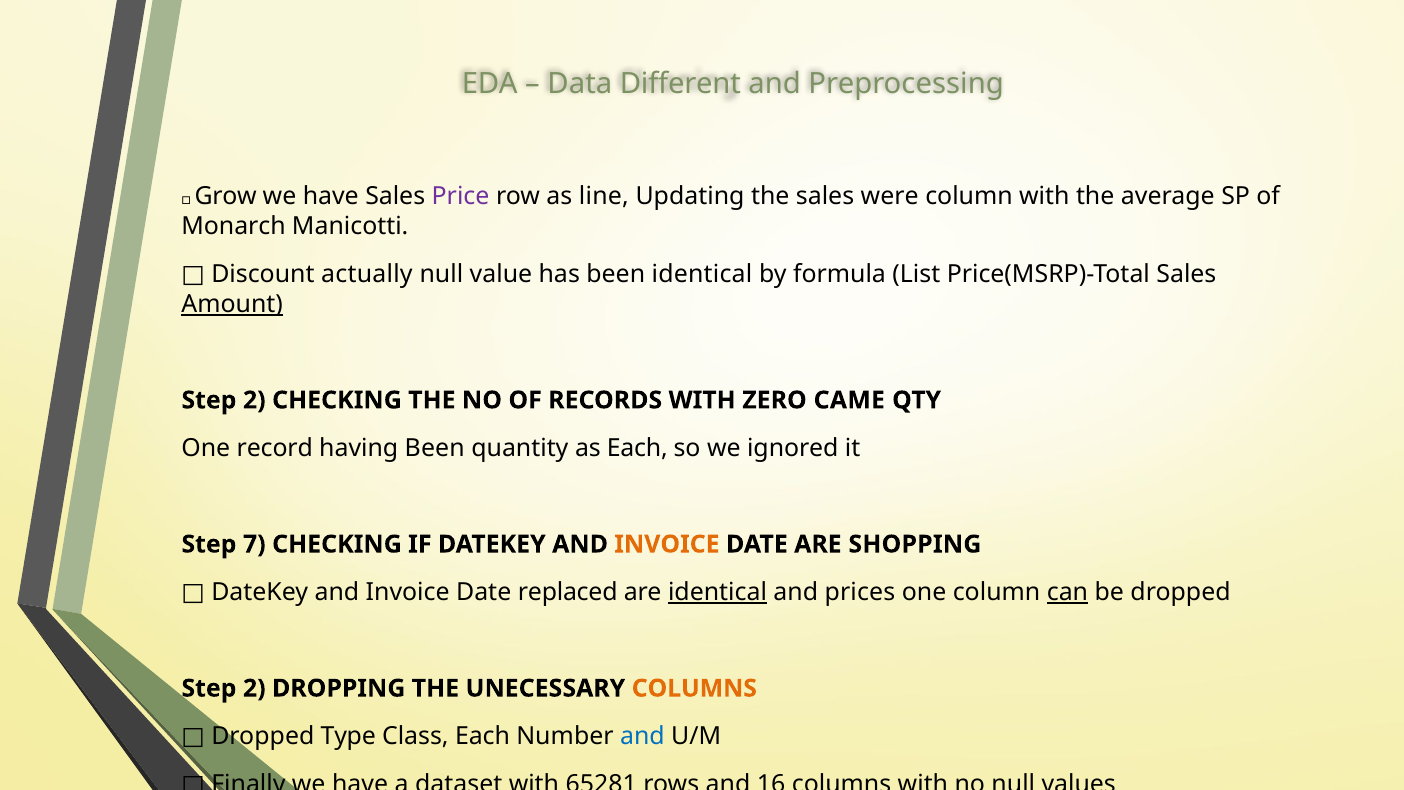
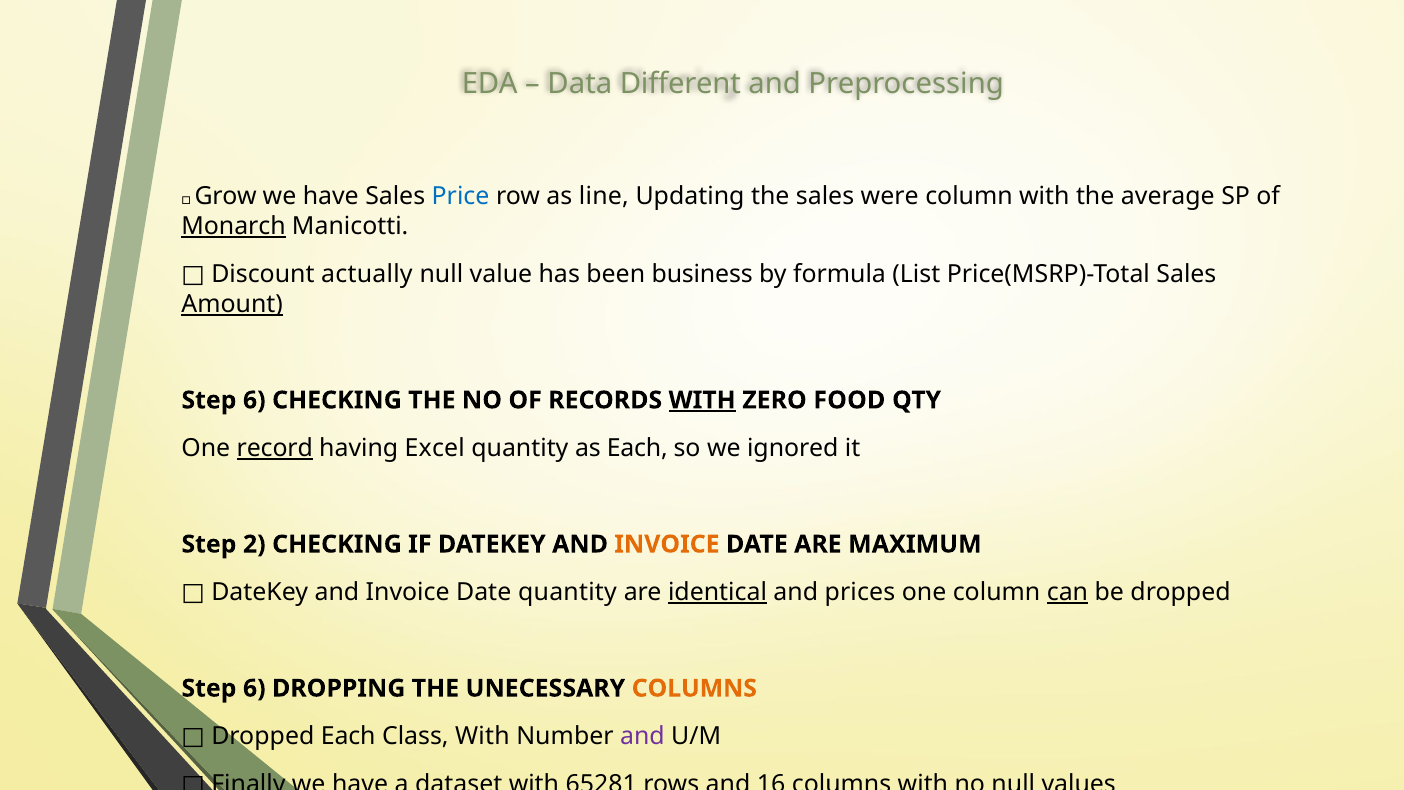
Price colour: purple -> blue
Monarch underline: none -> present
been identical: identical -> business
2 at (254, 400): 2 -> 6
WITH at (702, 400) underline: none -> present
CAME: CAME -> FOOD
record underline: none -> present
having Been: Been -> Excel
7: 7 -> 2
SHOPPING: SHOPPING -> MAXIMUM
Date replaced: replaced -> quantity
2 at (254, 688): 2 -> 6
Dropped Type: Type -> Each
Class Each: Each -> With
and at (642, 736) colour: blue -> purple
